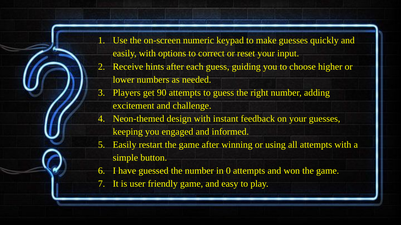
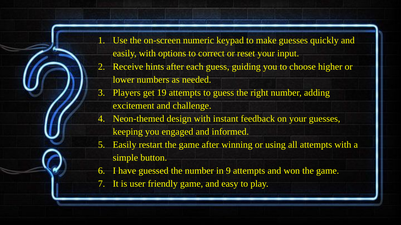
90: 90 -> 19
0: 0 -> 9
